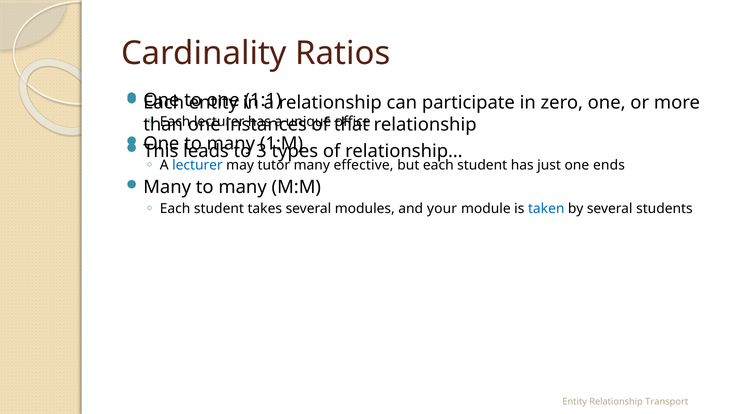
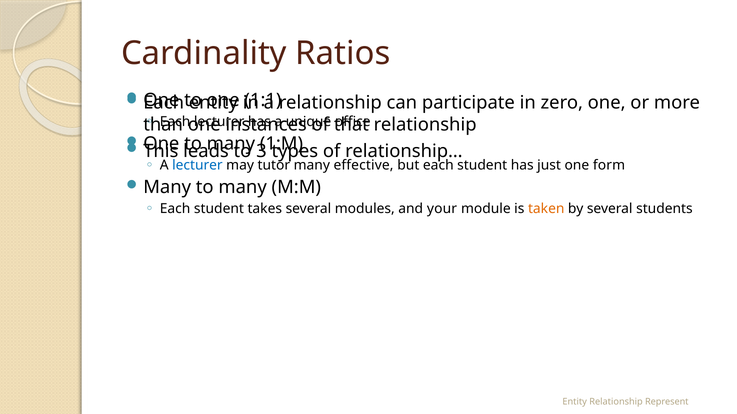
ends: ends -> form
taken colour: blue -> orange
Transport: Transport -> Represent
